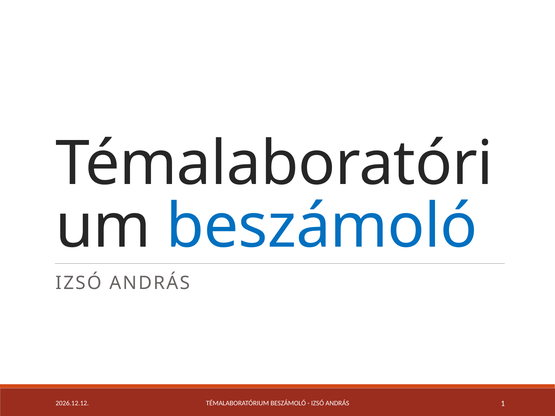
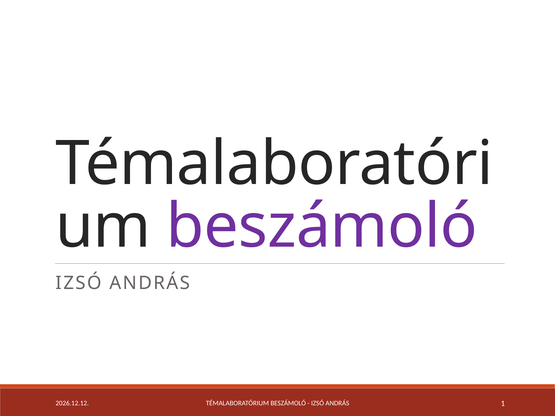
beszámoló at (322, 227) colour: blue -> purple
